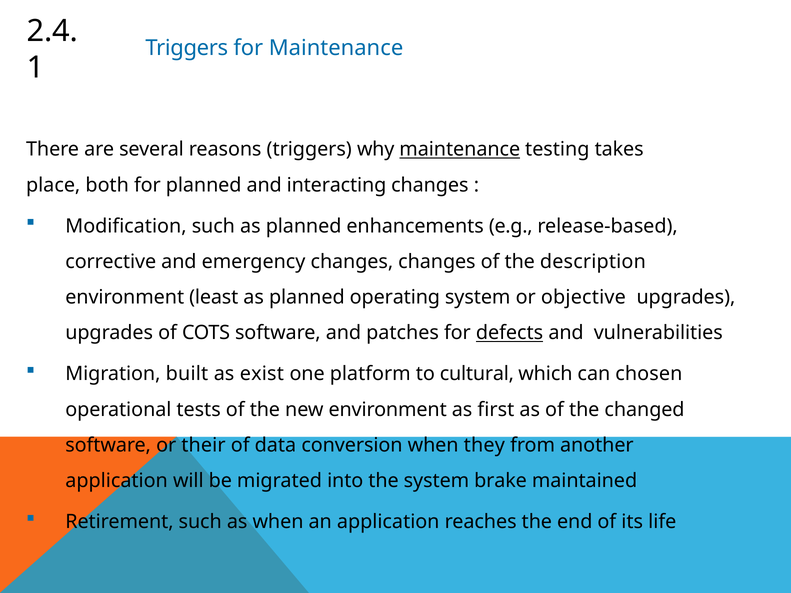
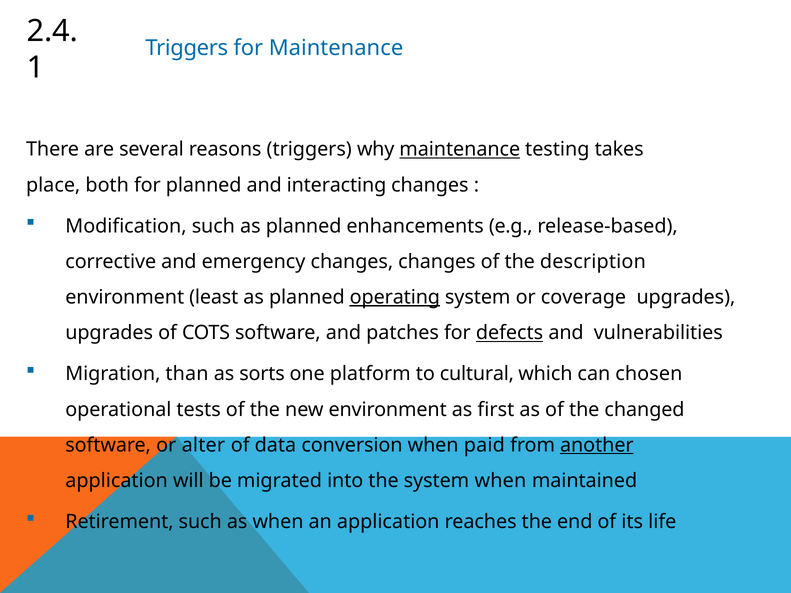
operating underline: none -> present
objective: objective -> coverage
built: built -> than
exist: exist -> sorts
their: their -> alter
they: they -> paid
another underline: none -> present
system brake: brake -> when
